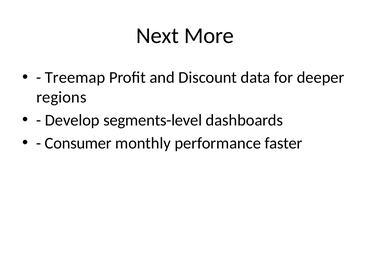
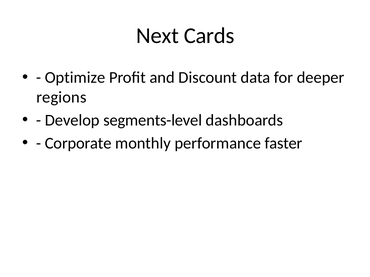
More: More -> Cards
Treemap: Treemap -> Optimize
Consumer: Consumer -> Corporate
